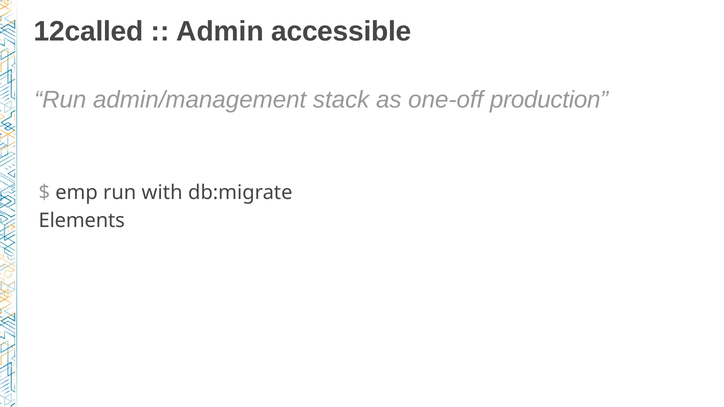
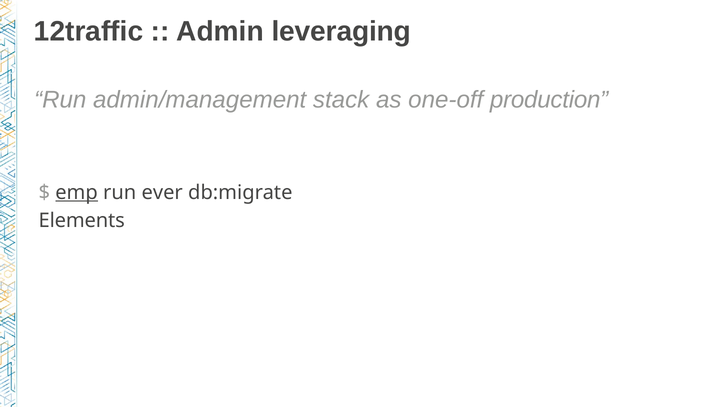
12called: 12called -> 12traffic
accessible: accessible -> leveraging
emp underline: none -> present
with: with -> ever
